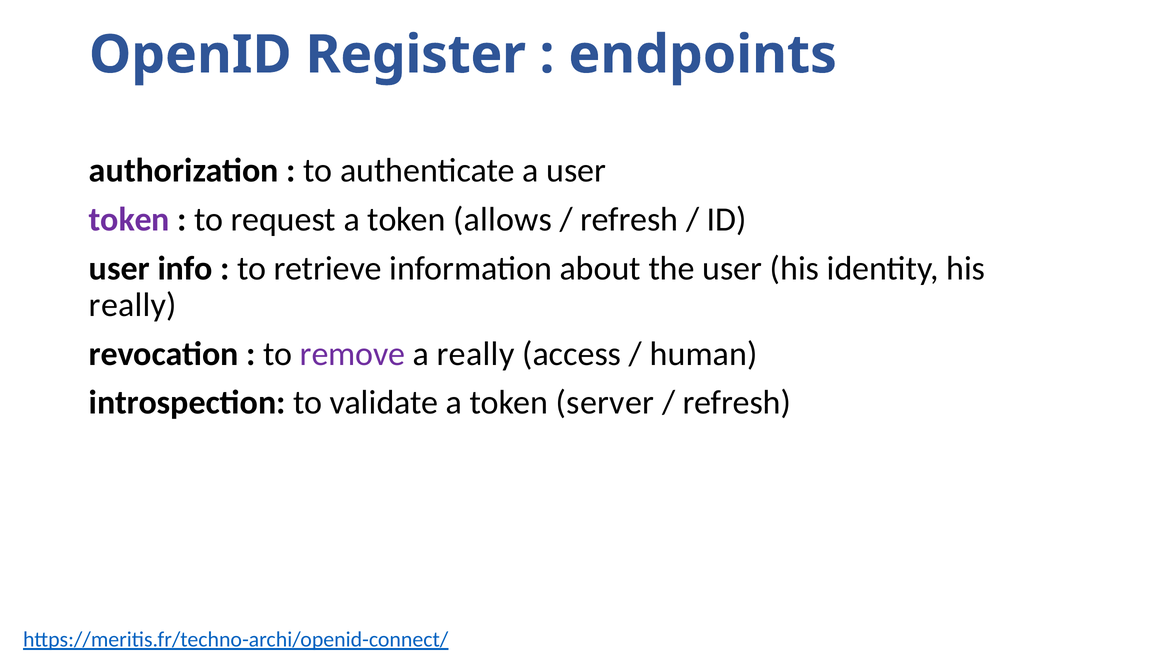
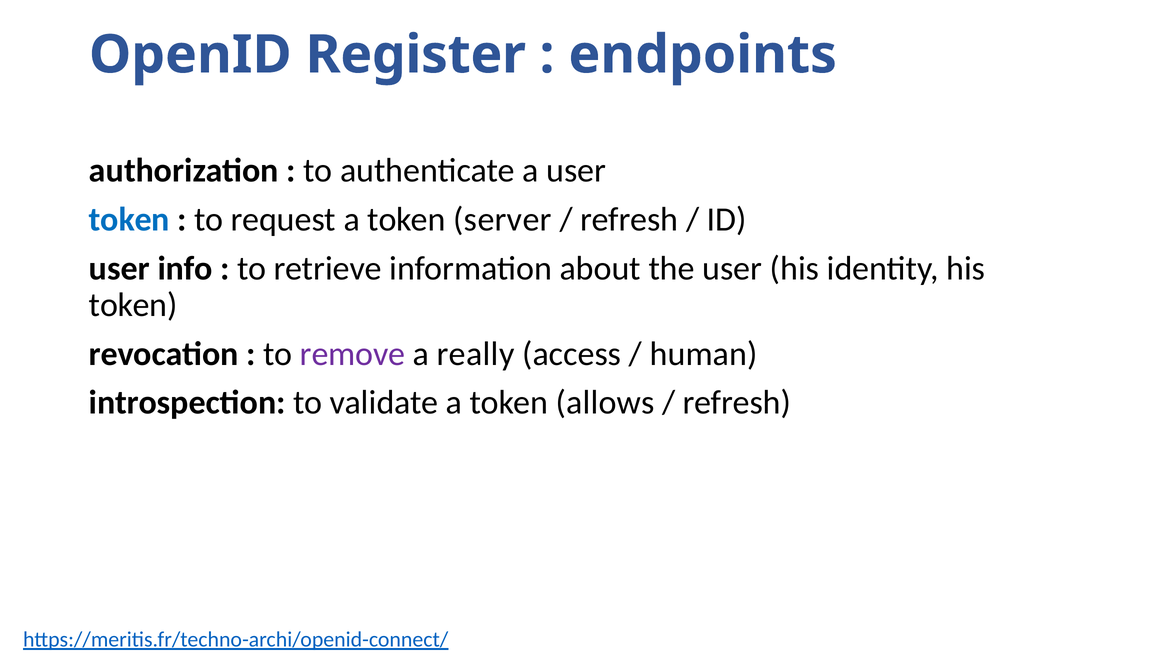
token at (129, 220) colour: purple -> blue
allows: allows -> server
really at (133, 305): really -> token
server: server -> allows
